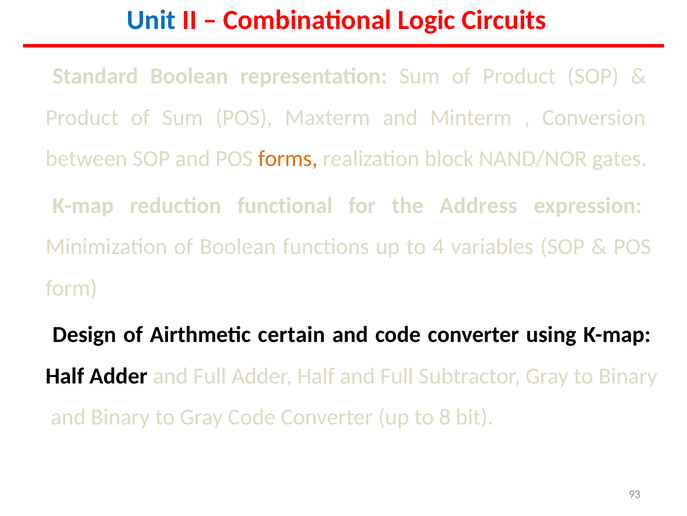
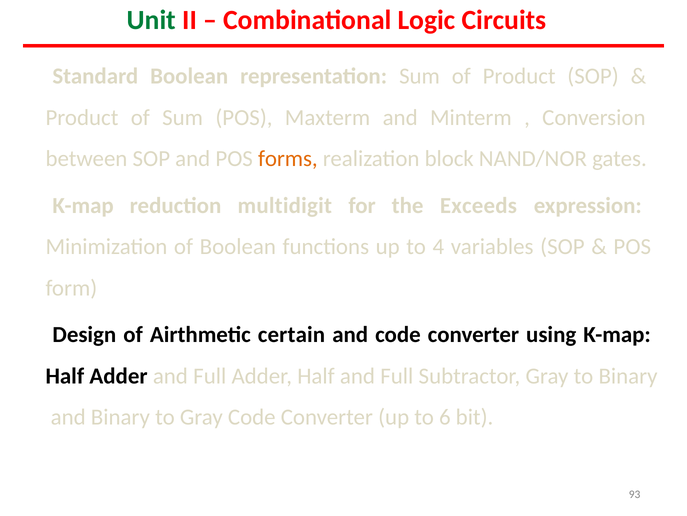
Unit colour: blue -> green
functional: functional -> multidigit
Address: Address -> Exceeds
8: 8 -> 6
